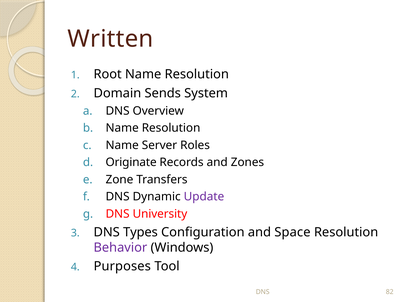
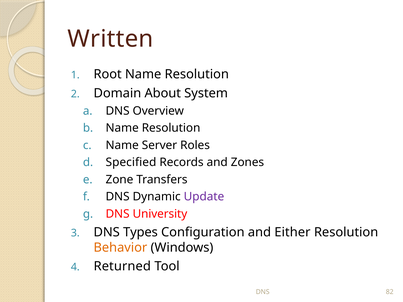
Sends: Sends -> About
Originate: Originate -> Specified
Space: Space -> Either
Behavior colour: purple -> orange
Purposes: Purposes -> Returned
